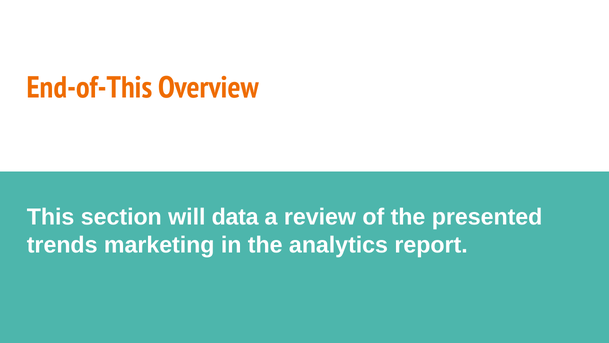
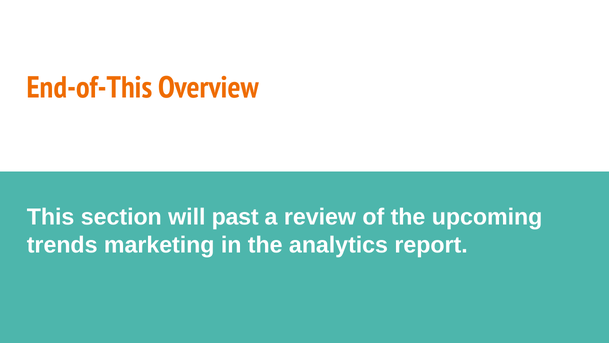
data: data -> past
presented: presented -> upcoming
